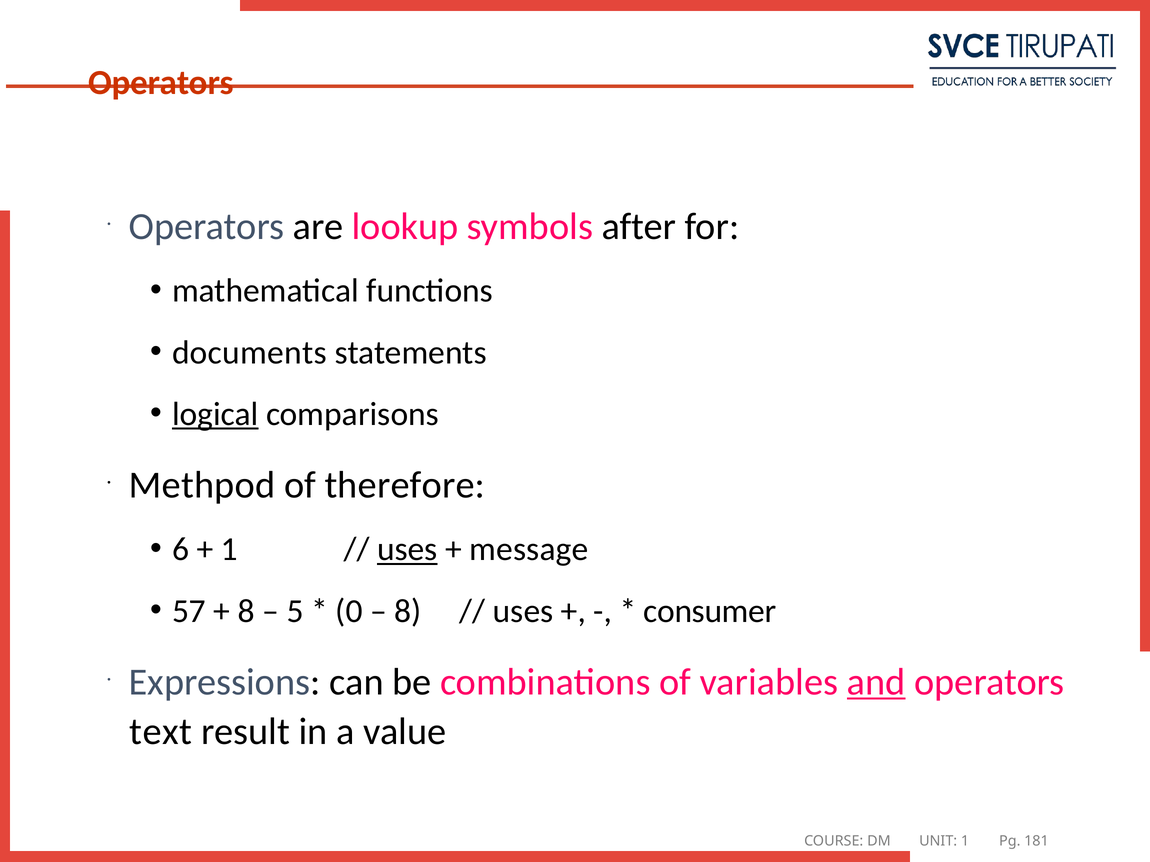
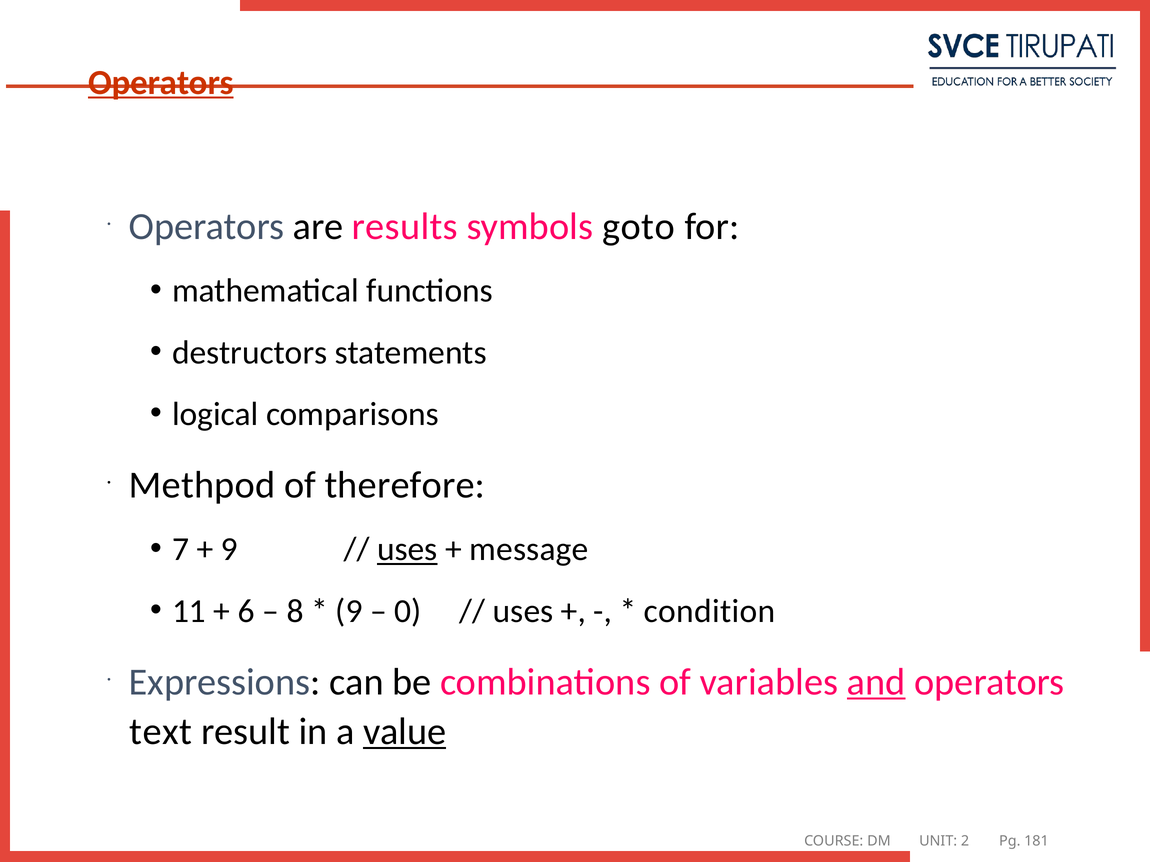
Operators at (161, 82) underline: none -> present
lookup: lookup -> results
after: after -> goto
documents: documents -> destructors
logical underline: present -> none
6: 6 -> 7
1 at (229, 550): 1 -> 9
57: 57 -> 11
8 at (246, 611): 8 -> 6
5: 5 -> 8
0 at (349, 611): 0 -> 9
8 at (408, 611): 8 -> 0
consumer: consumer -> condition
value underline: none -> present
1 at (965, 842): 1 -> 2
